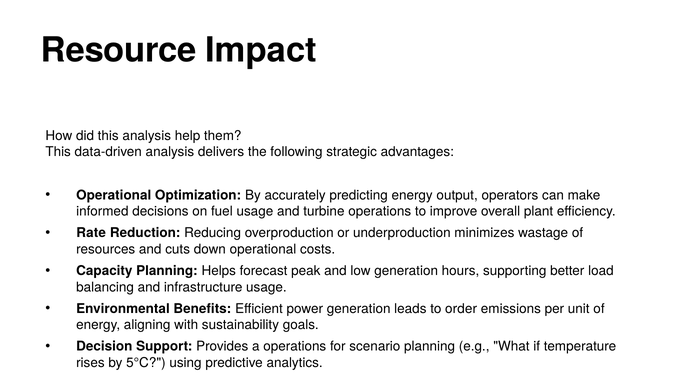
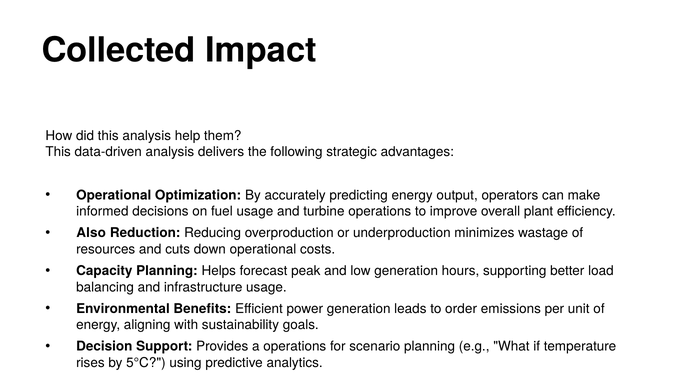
Resource: Resource -> Collected
Rate: Rate -> Also
